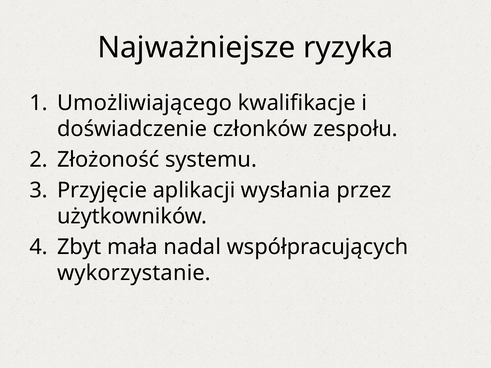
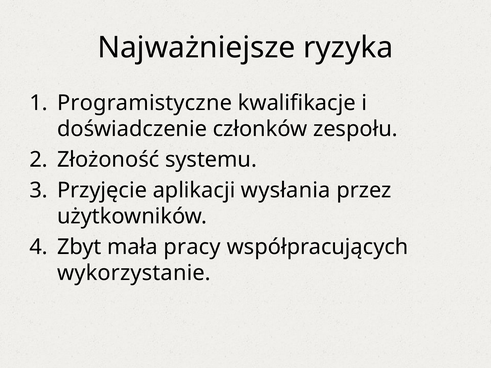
Umożliwiającego: Umożliwiającego -> Programistyczne
nadal: nadal -> pracy
